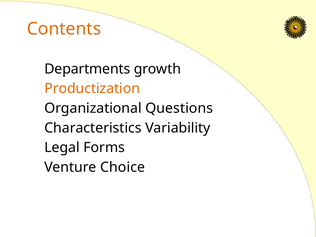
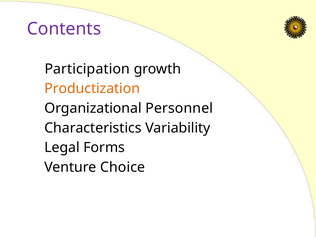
Contents colour: orange -> purple
Departments: Departments -> Participation
Questions: Questions -> Personnel
